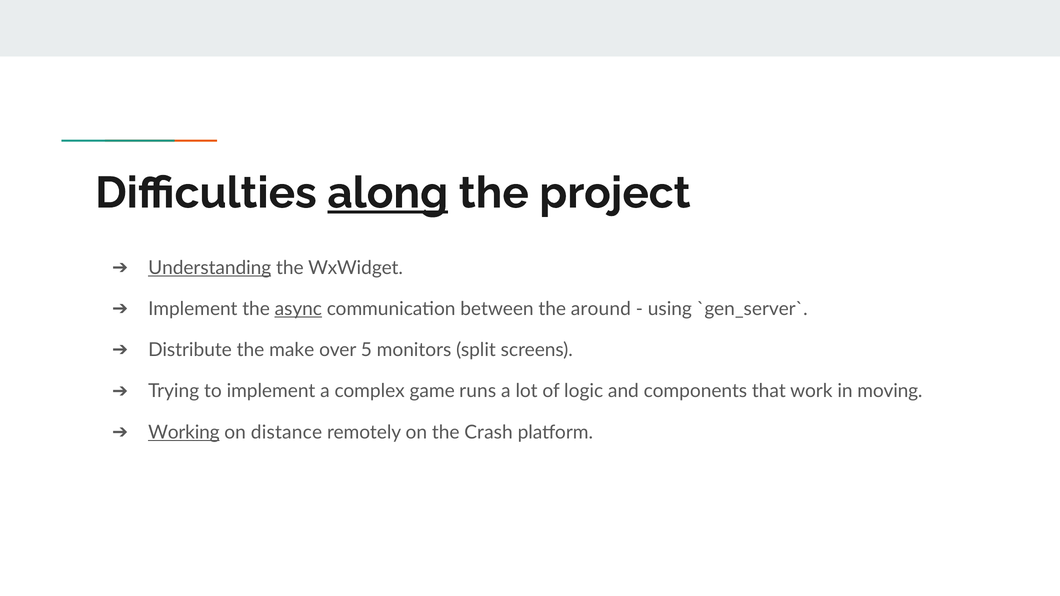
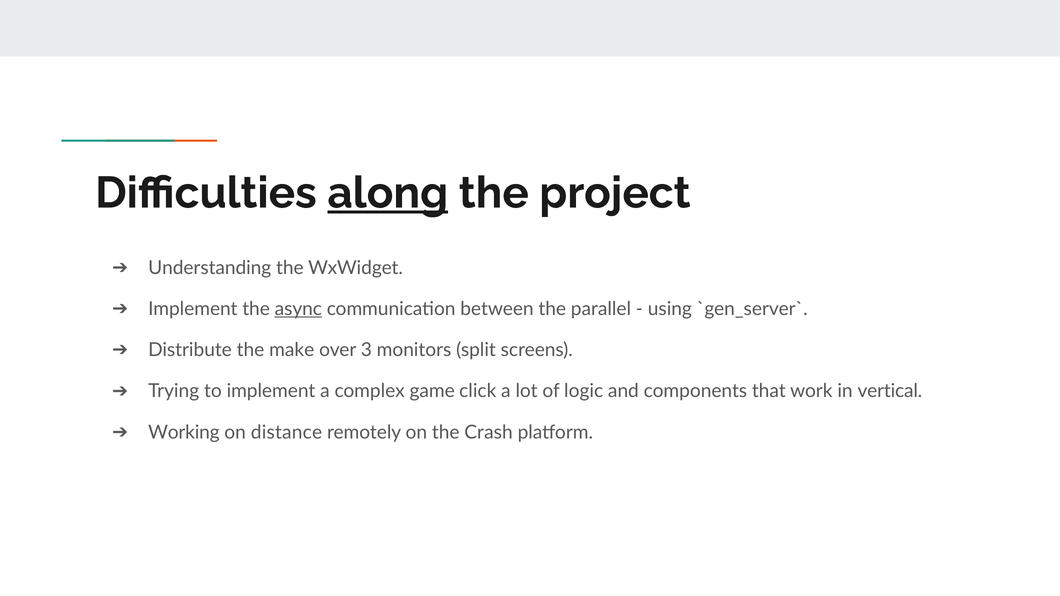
Understanding underline: present -> none
around: around -> parallel
5: 5 -> 3
runs: runs -> click
moving: moving -> vertical
Working underline: present -> none
